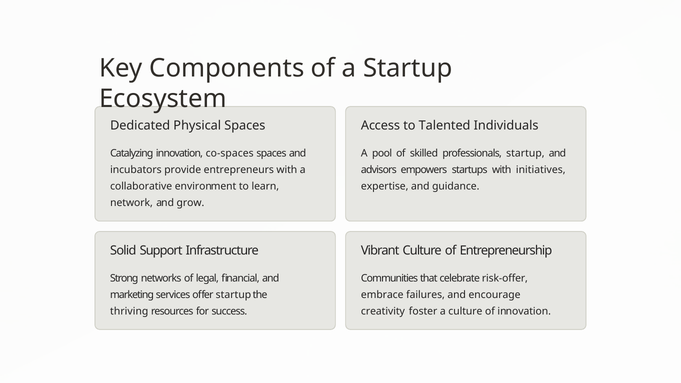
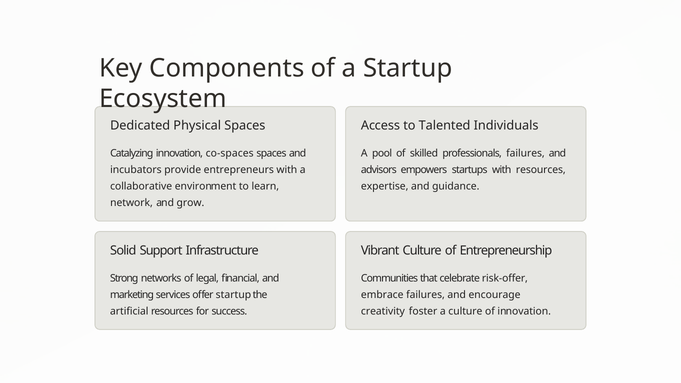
professionals startup: startup -> failures
with initiatives: initiatives -> resources
thriving: thriving -> artificial
